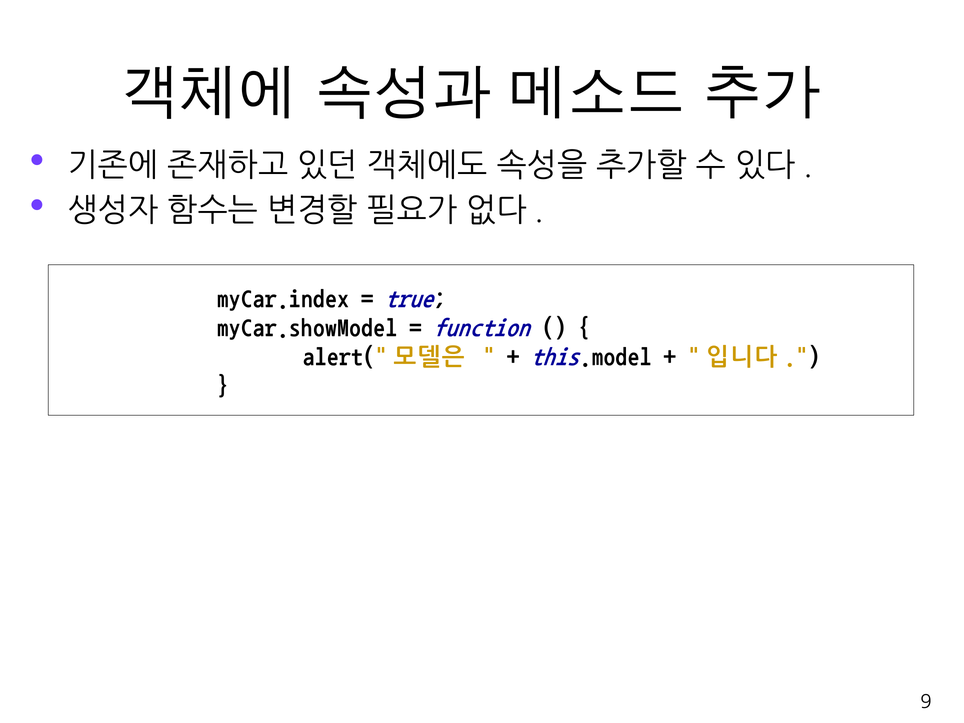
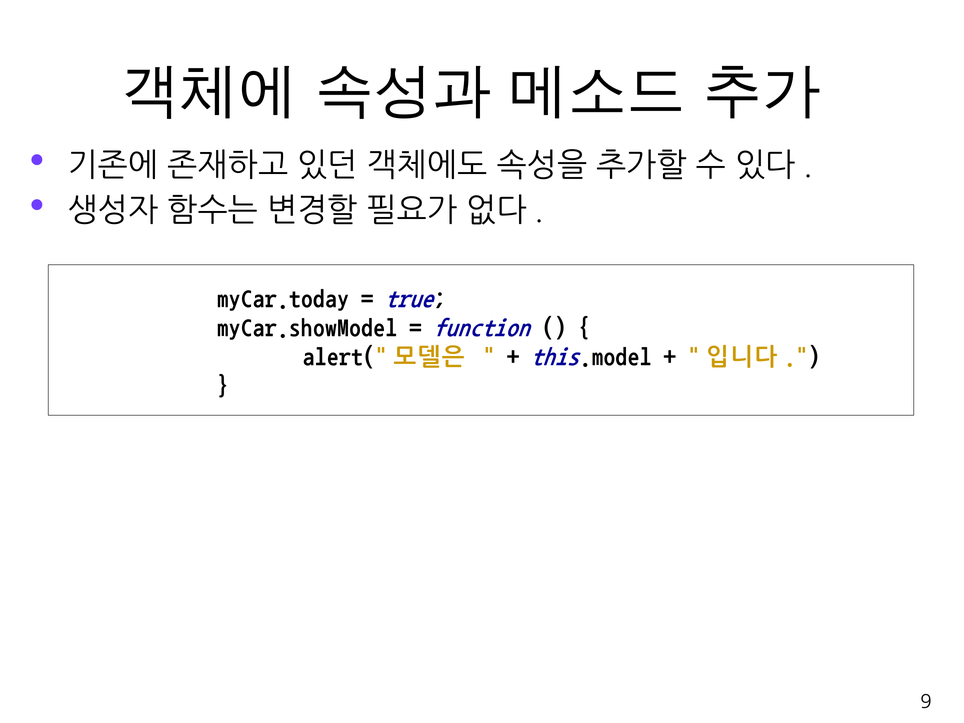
myCar.index: myCar.index -> myCar.today
